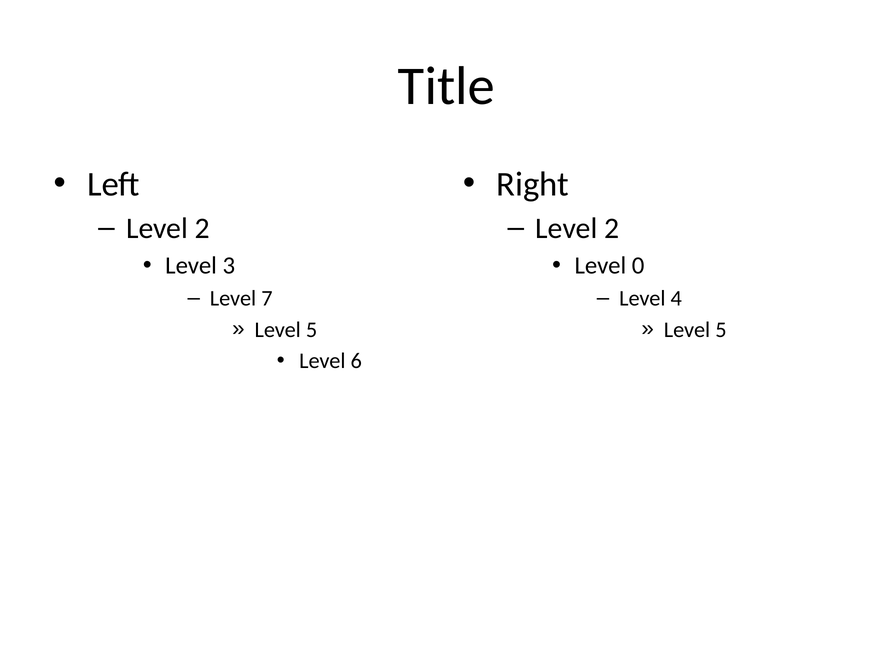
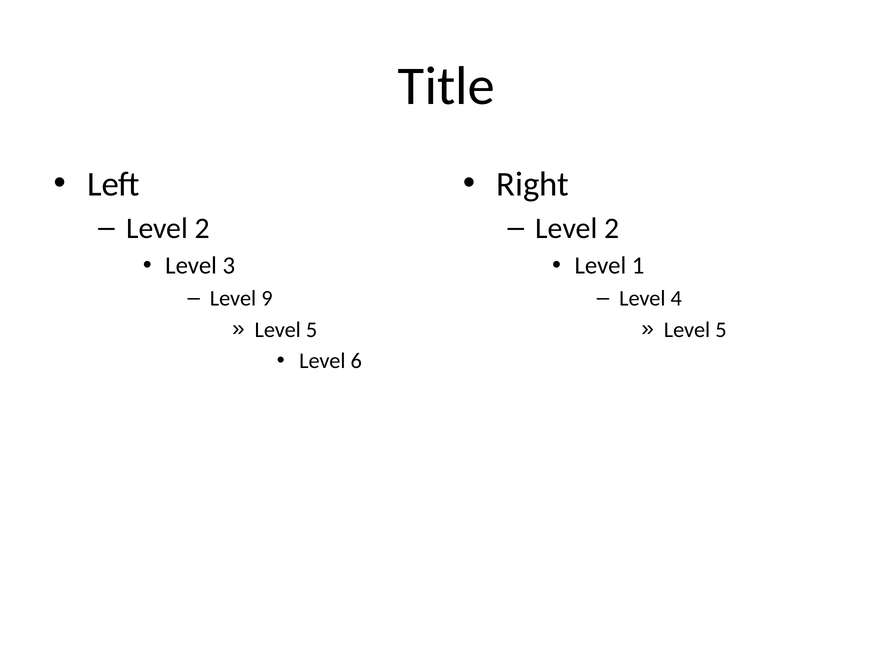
0: 0 -> 1
7: 7 -> 9
